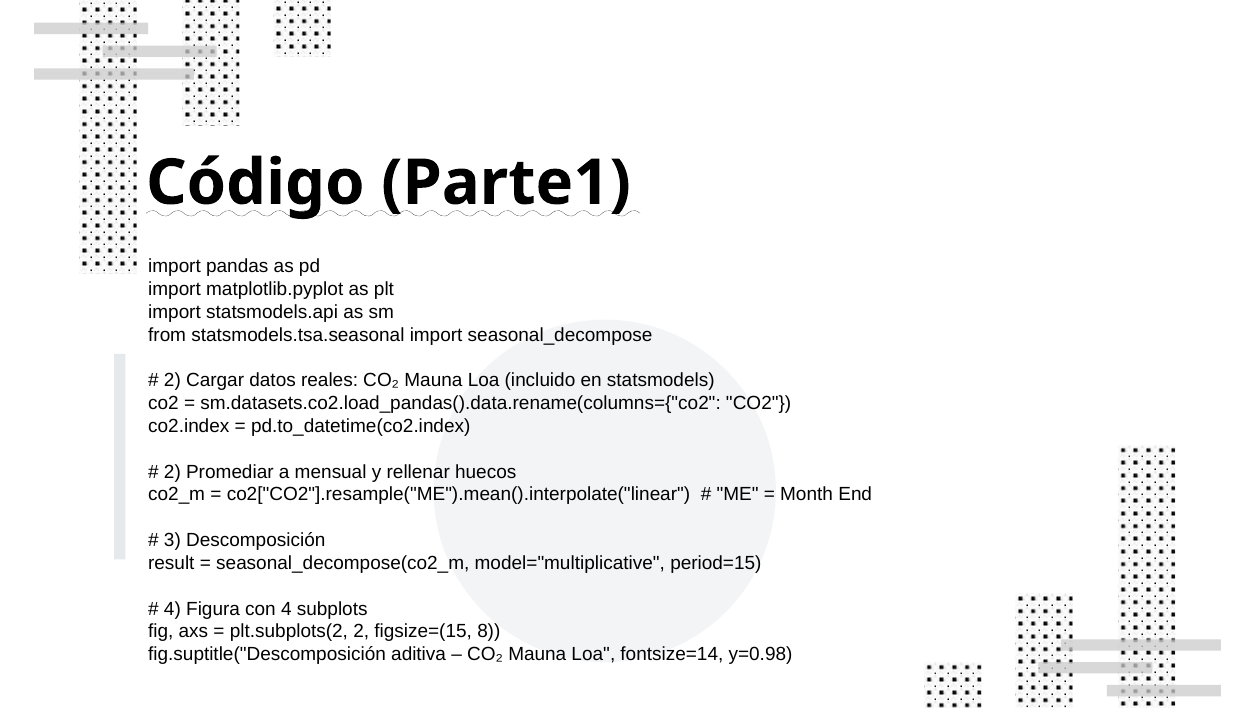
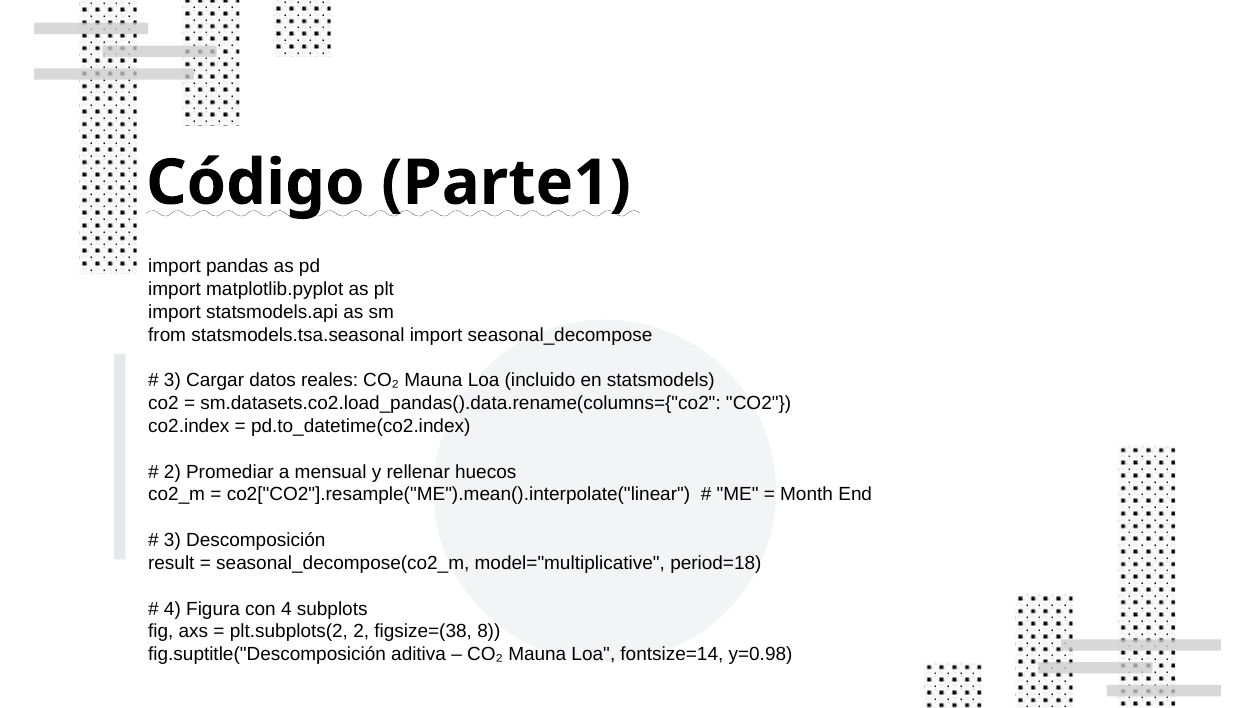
2 at (172, 380): 2 -> 3
period=15: period=15 -> period=18
figsize=(15: figsize=(15 -> figsize=(38
